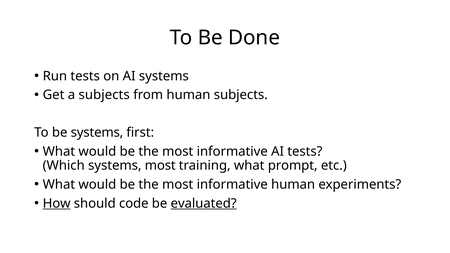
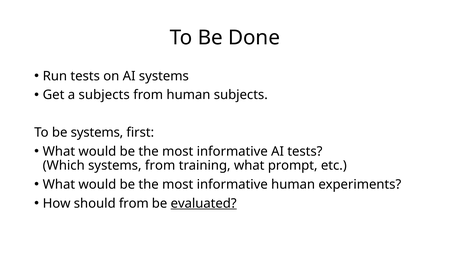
systems most: most -> from
How underline: present -> none
should code: code -> from
